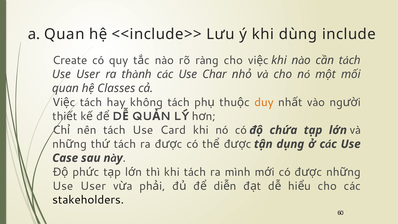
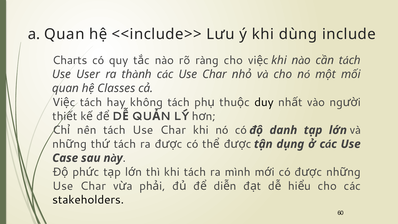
Create: Create -> Charts
duy colour: orange -> black
Card at (173, 130): Card -> Char
chứa: chứa -> danh
User at (93, 186): User -> Char
